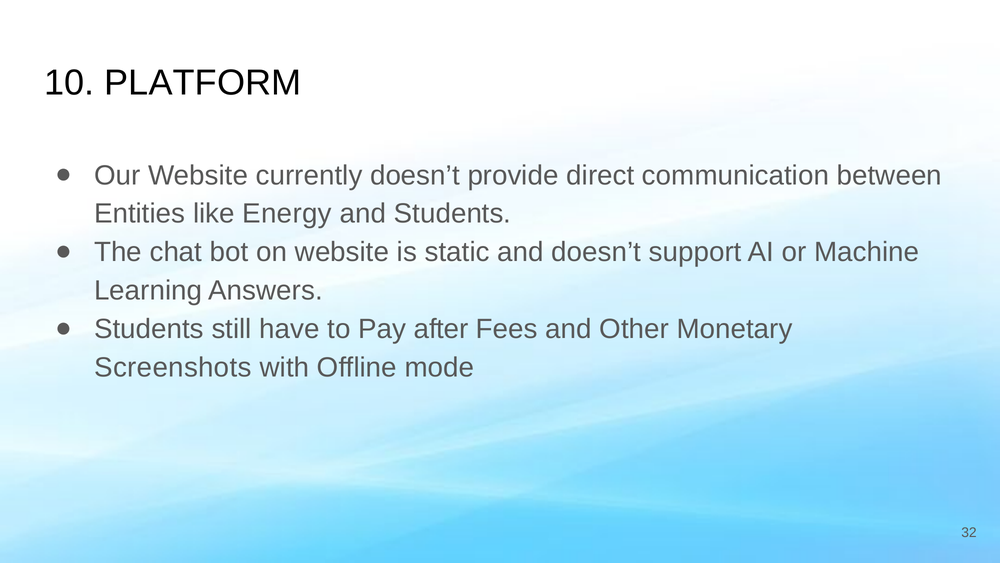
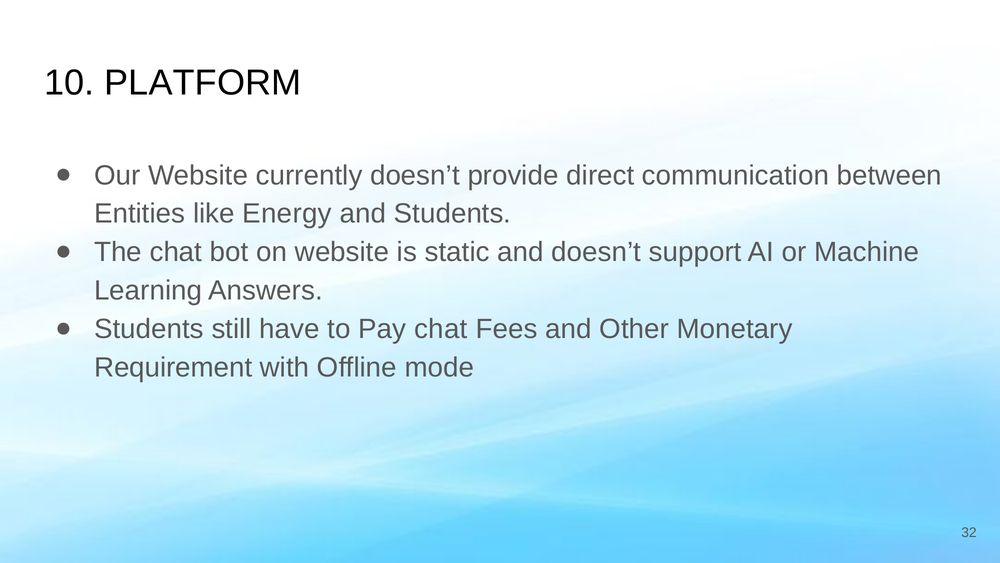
Pay after: after -> chat
Screenshots: Screenshots -> Requirement
